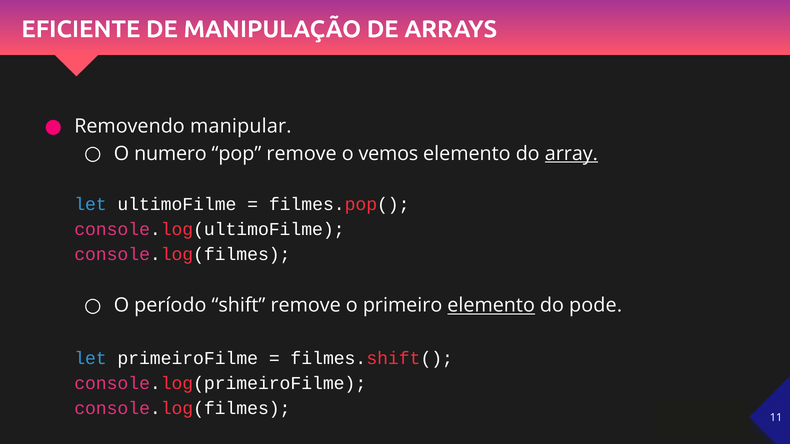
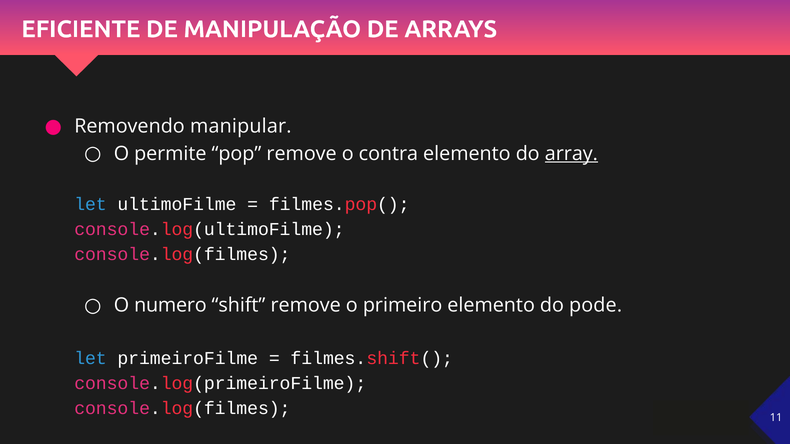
numero: numero -> permite
vemos: vemos -> contra
período: período -> numero
elemento at (491, 306) underline: present -> none
